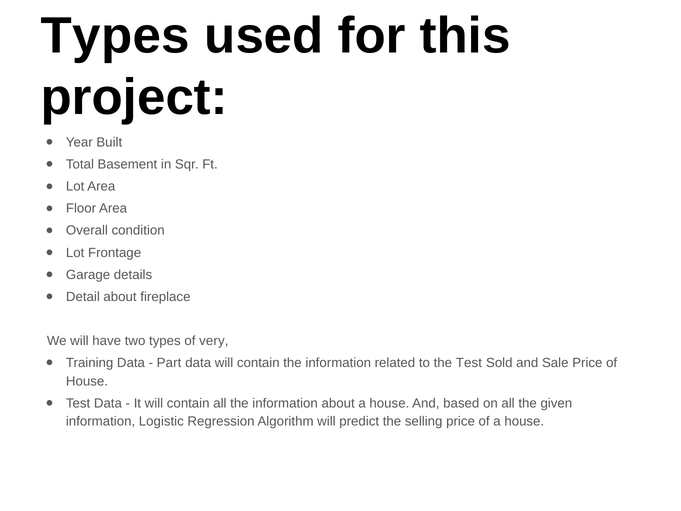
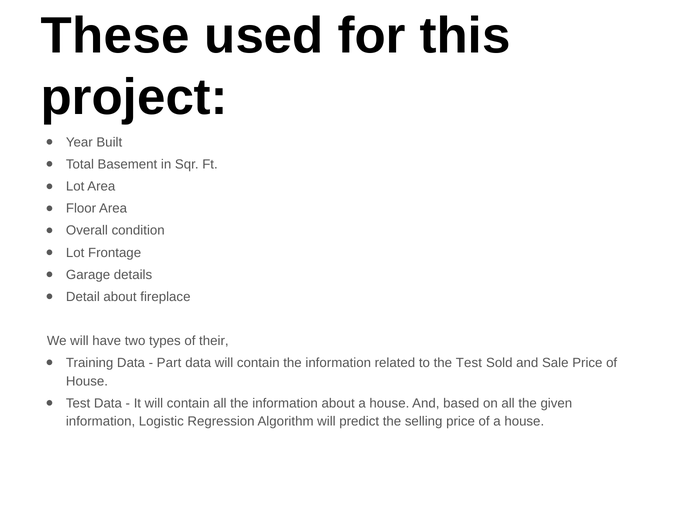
Types at (115, 36): Types -> These
very: very -> their
